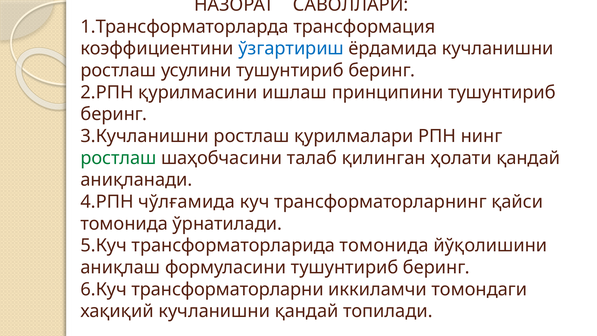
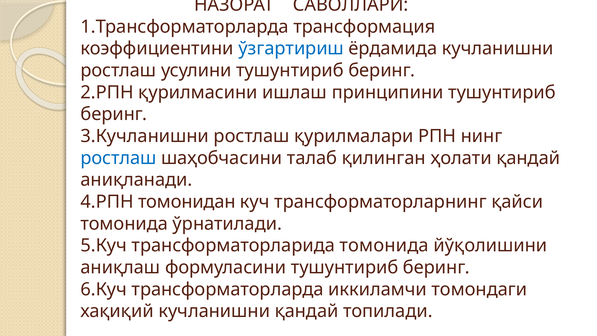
ростлаш at (118, 158) colour: green -> blue
чўлғамида: чўлғамида -> томонидан
трансформаторларни: трансформаторларни -> трансформаторларда
